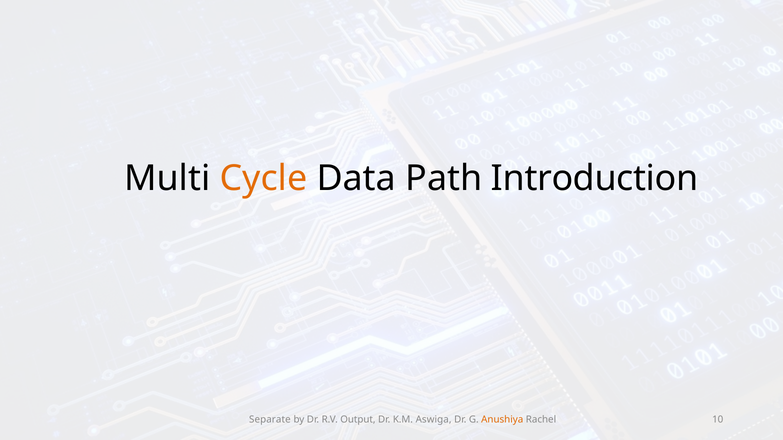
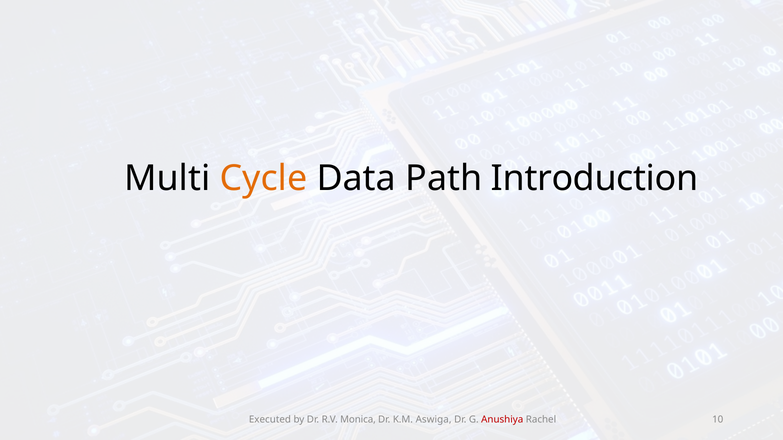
Separate: Separate -> Executed
Output: Output -> Monica
Anushiya colour: orange -> red
